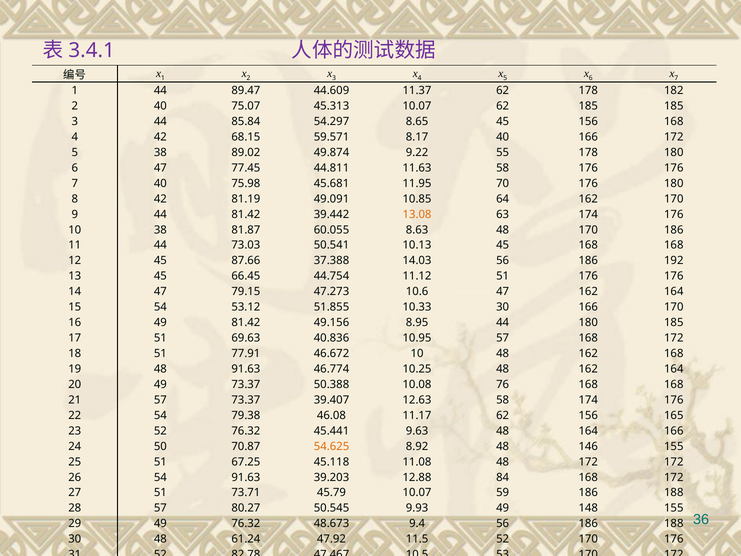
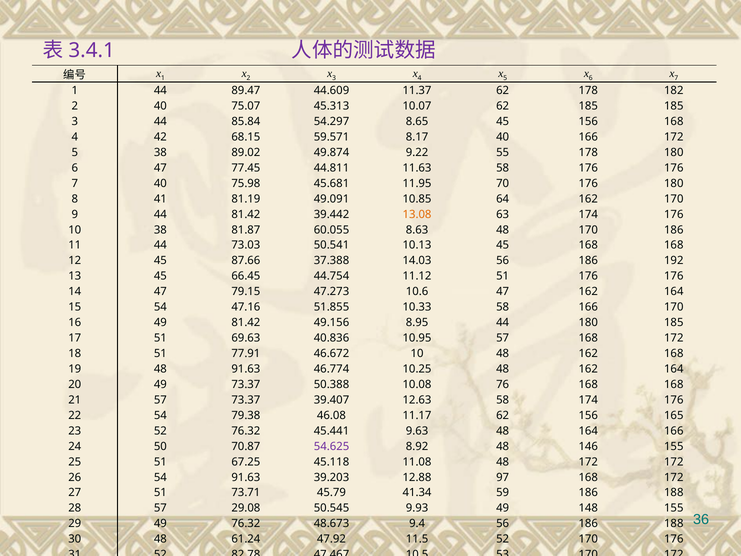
8 42: 42 -> 41
53.12: 53.12 -> 47.16
10.33 30: 30 -> 58
54.625 colour: orange -> purple
84: 84 -> 97
45.79 10.07: 10.07 -> 41.34
80.27: 80.27 -> 29.08
